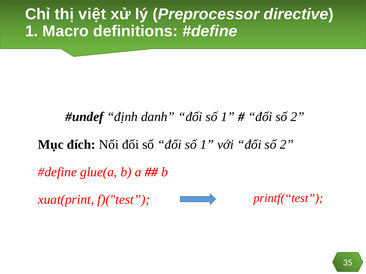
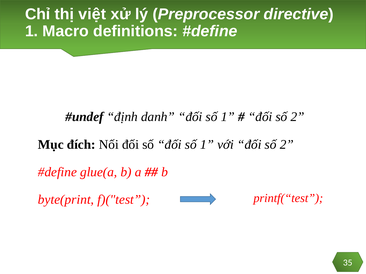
xuat(print: xuat(print -> byte(print
